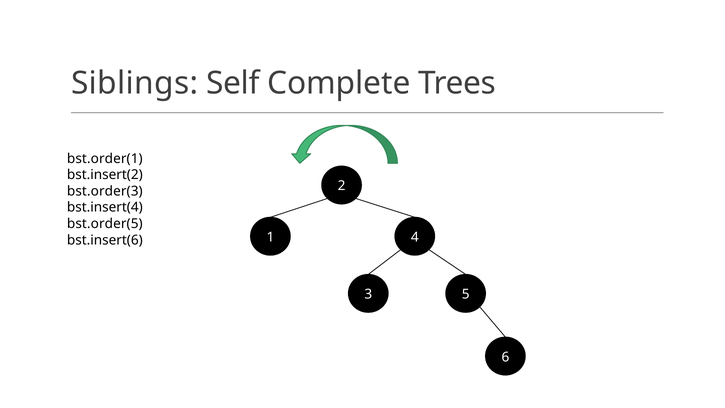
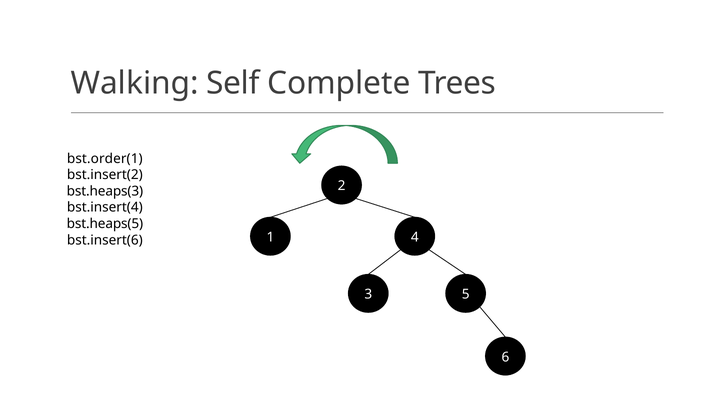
Siblings: Siblings -> Walking
bst.order(3: bst.order(3 -> bst.heaps(3
bst.order(5: bst.order(5 -> bst.heaps(5
